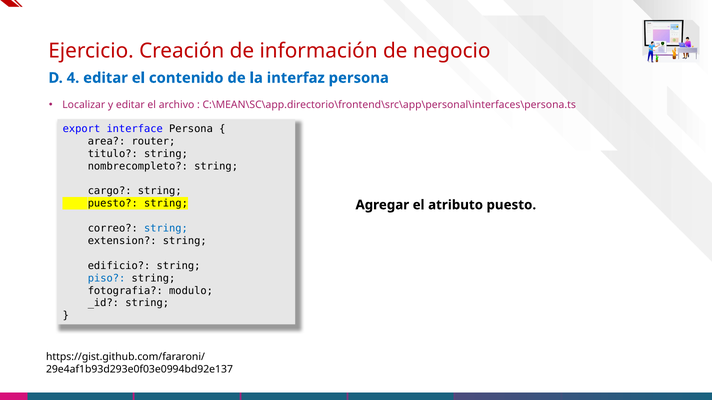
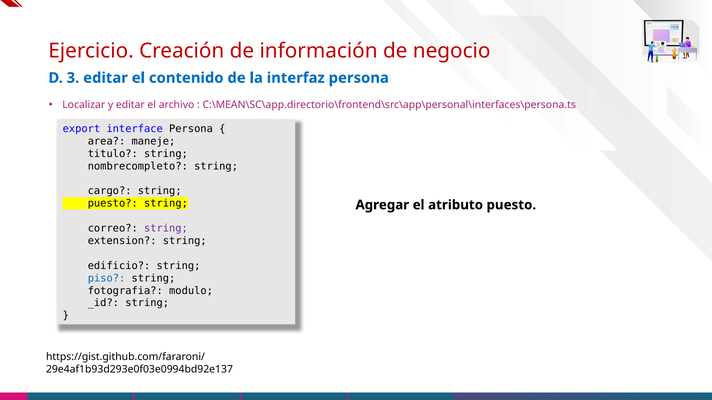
4: 4 -> 3
router: router -> maneje
string at (166, 229) colour: blue -> purple
